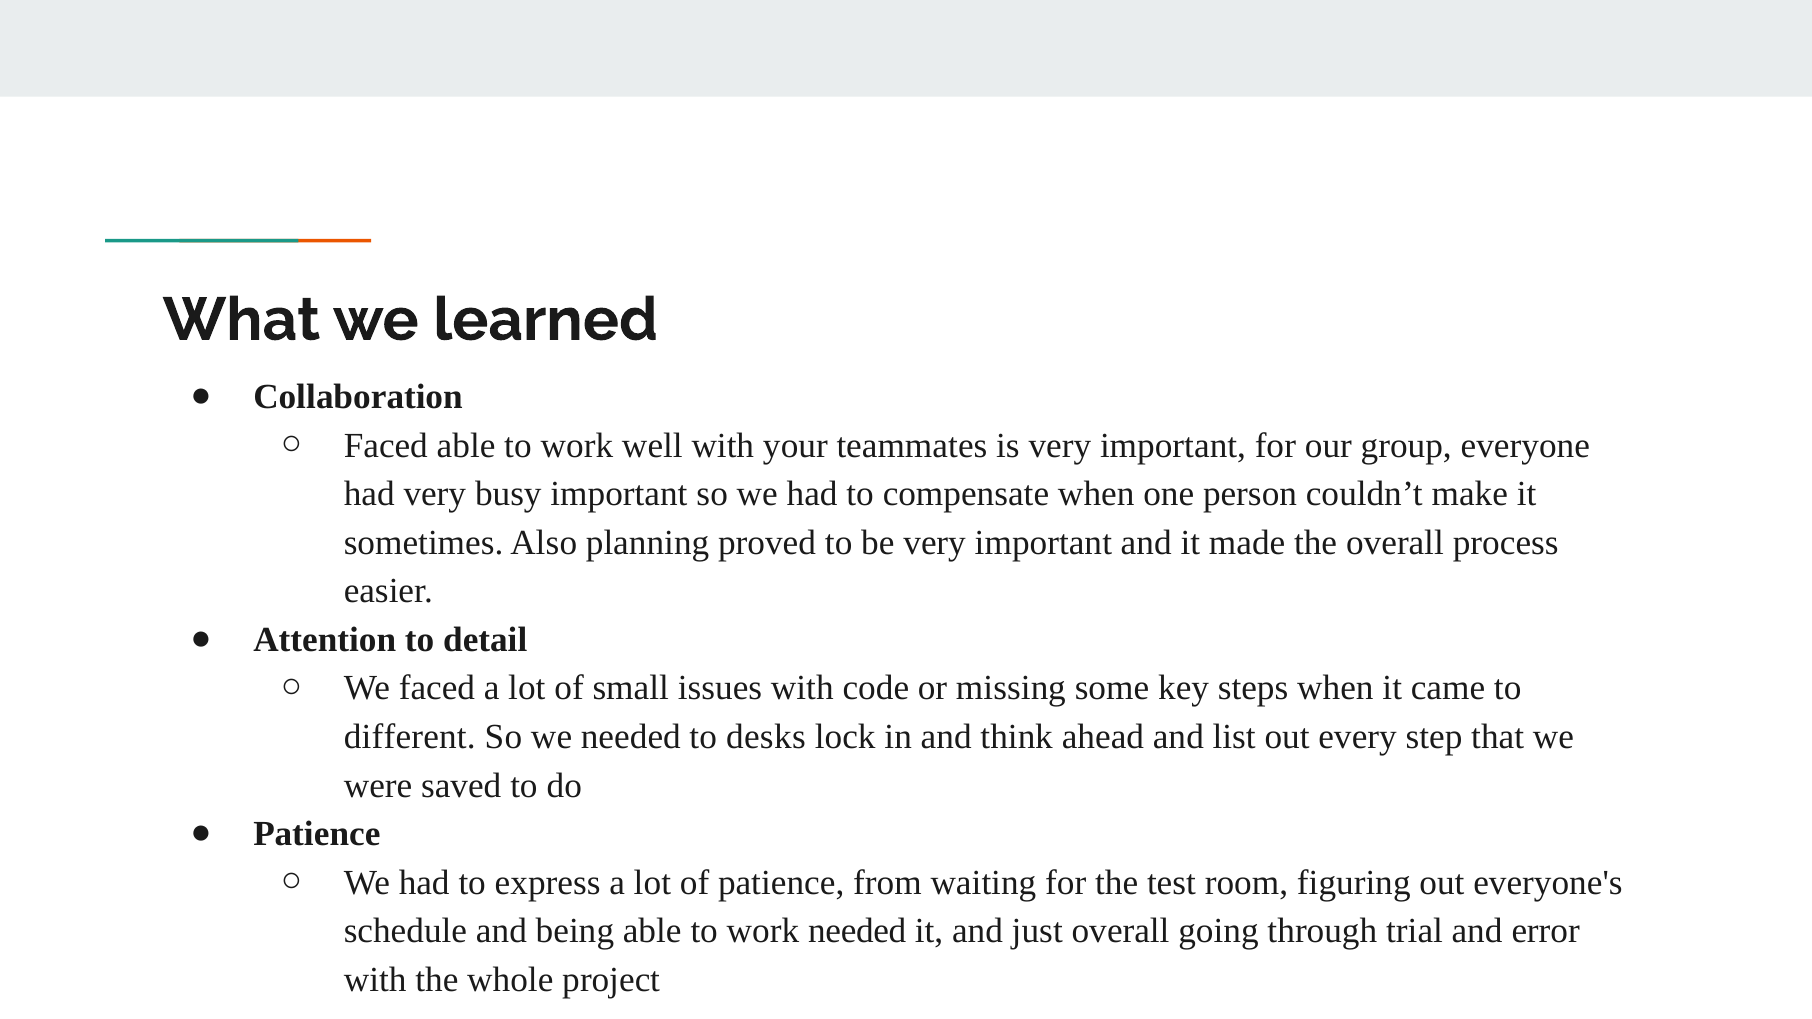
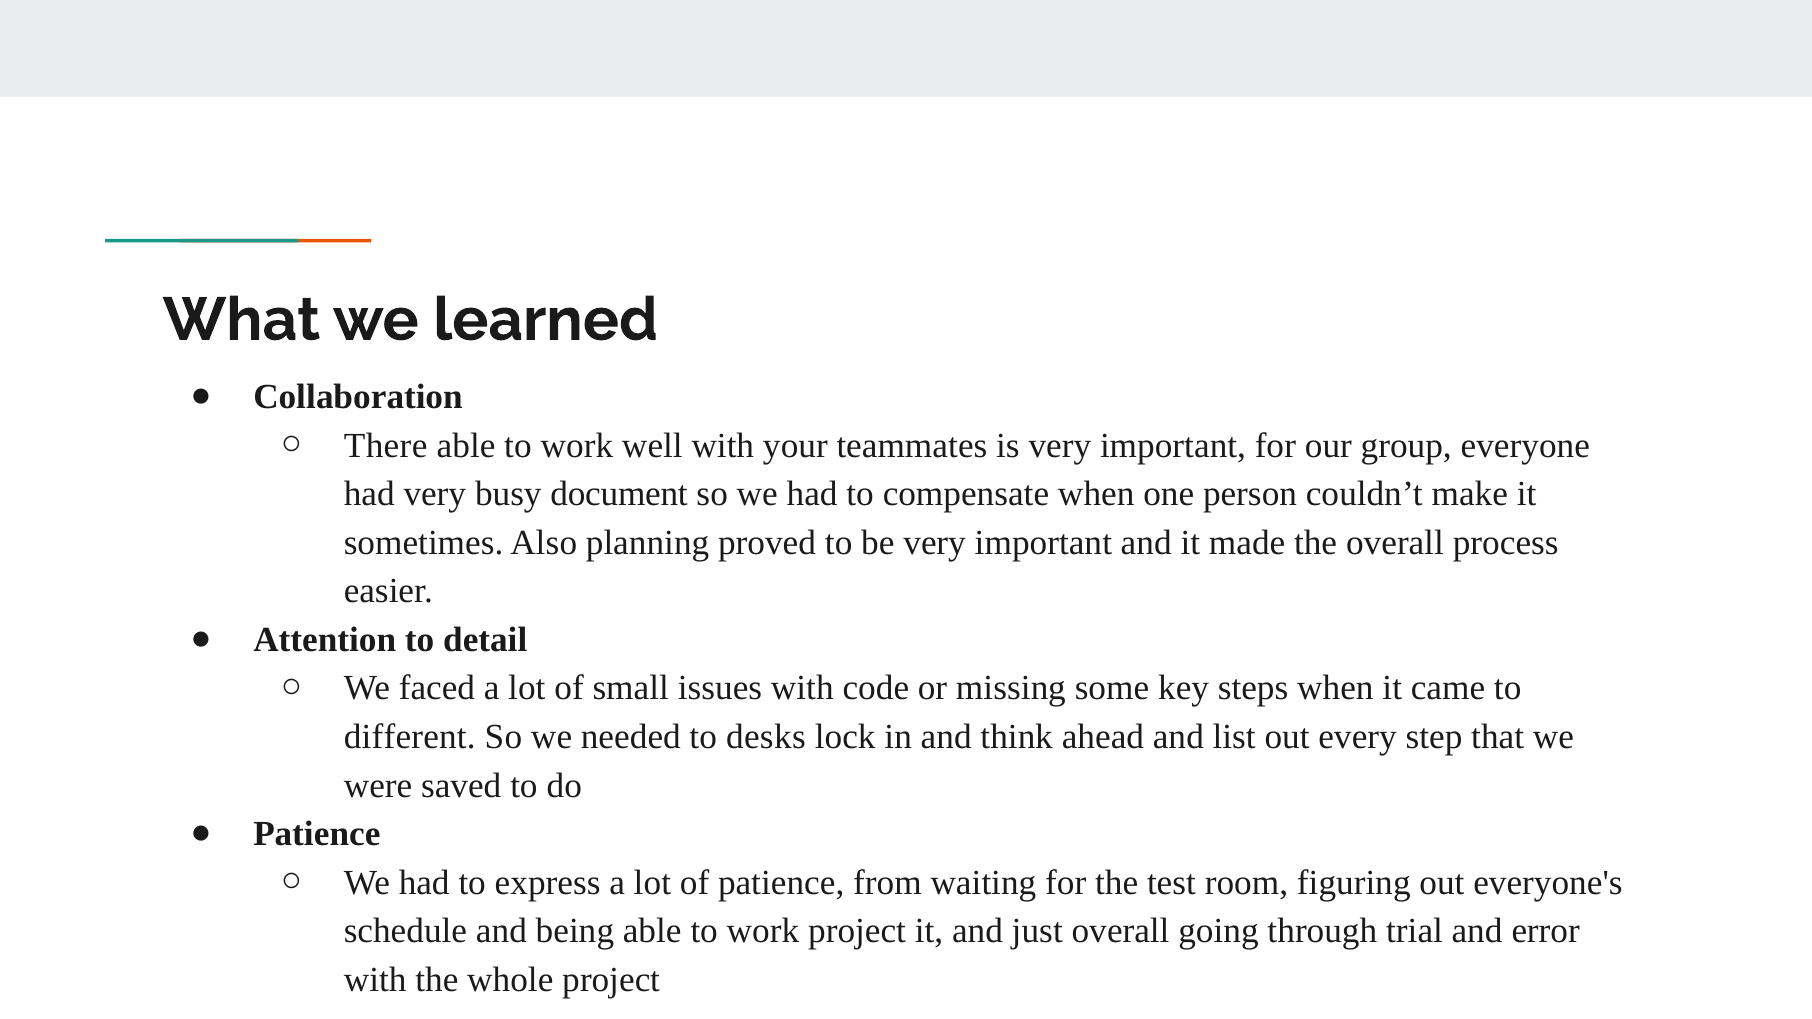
Faced at (386, 446): Faced -> There
busy important: important -> document
work needed: needed -> project
